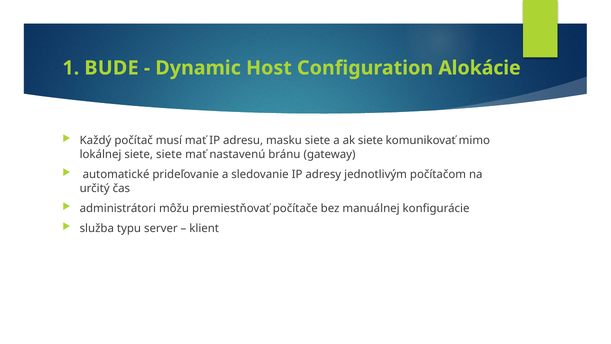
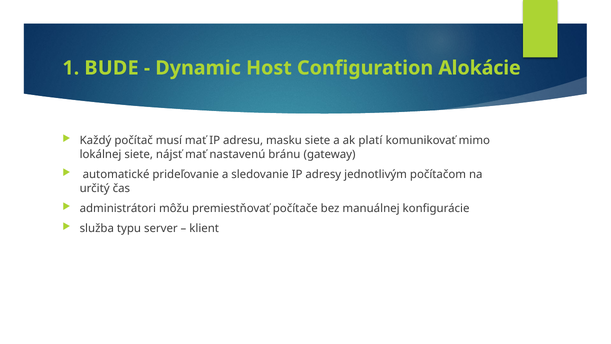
ak siete: siete -> platí
siete siete: siete -> nájsť
